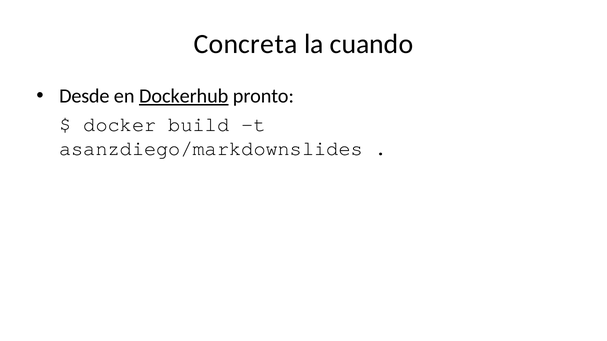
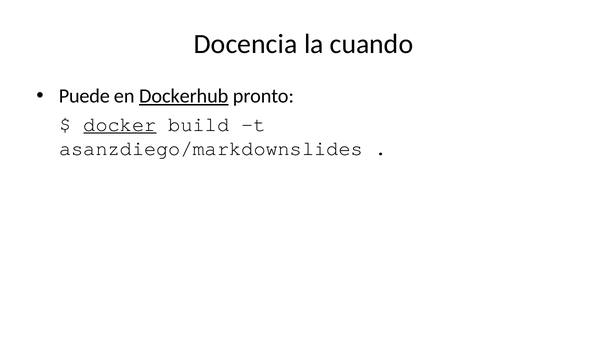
Concreta: Concreta -> Docencia
Desde: Desde -> Puede
docker underline: none -> present
